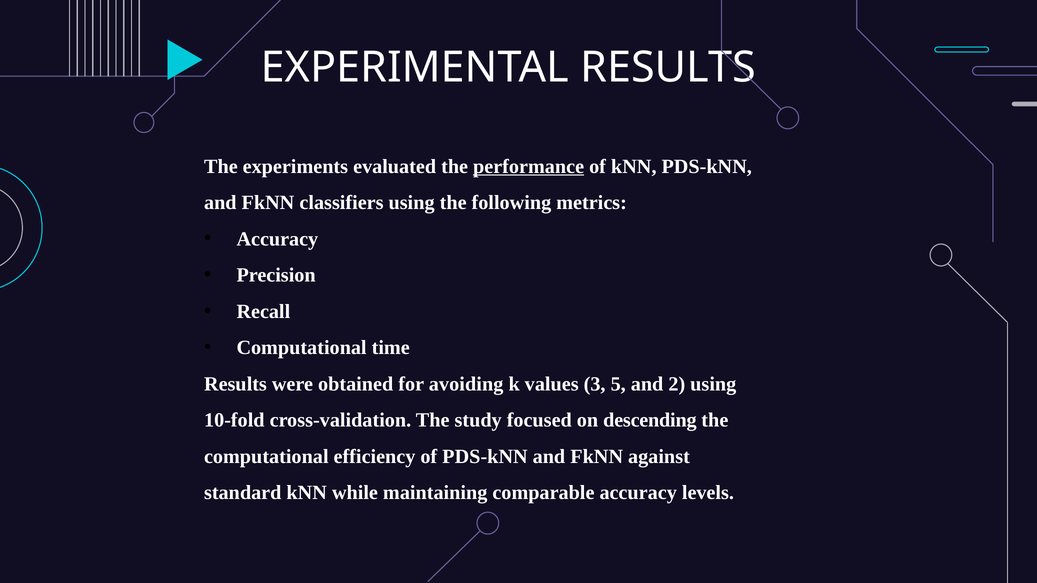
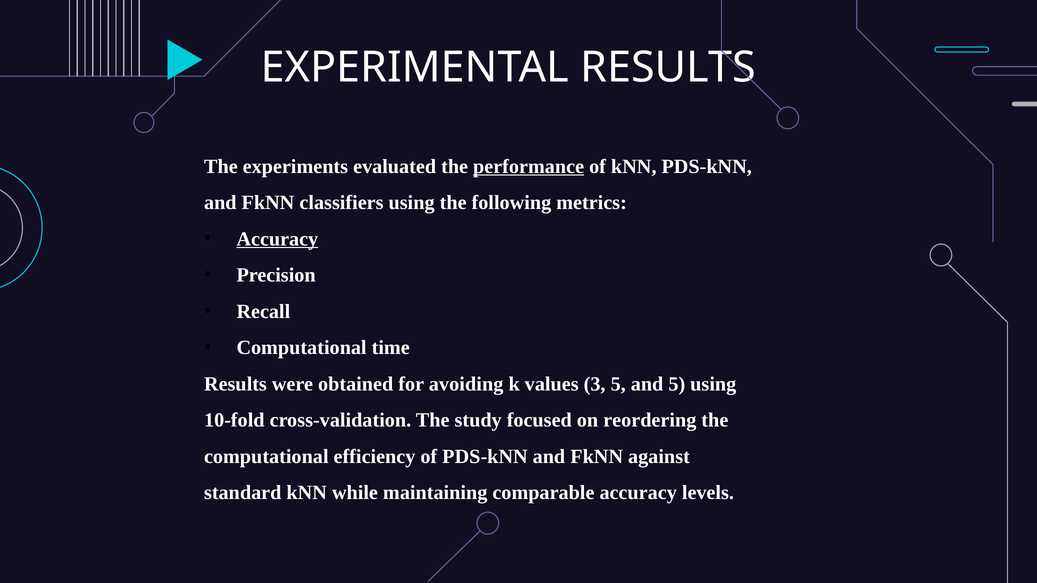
Accuracy at (277, 239) underline: none -> present
and 2: 2 -> 5
descending: descending -> reordering
